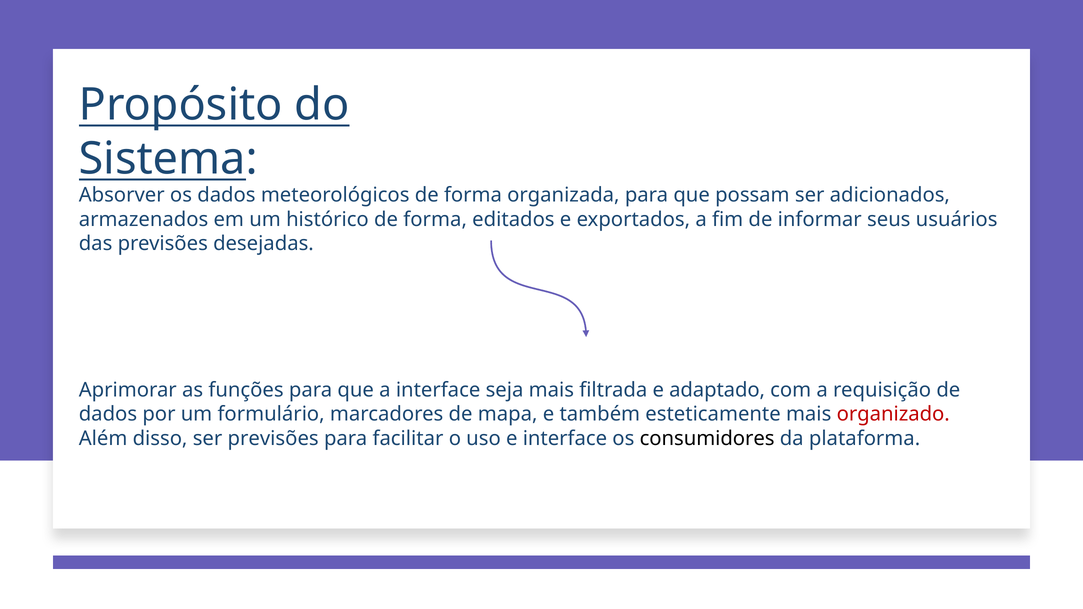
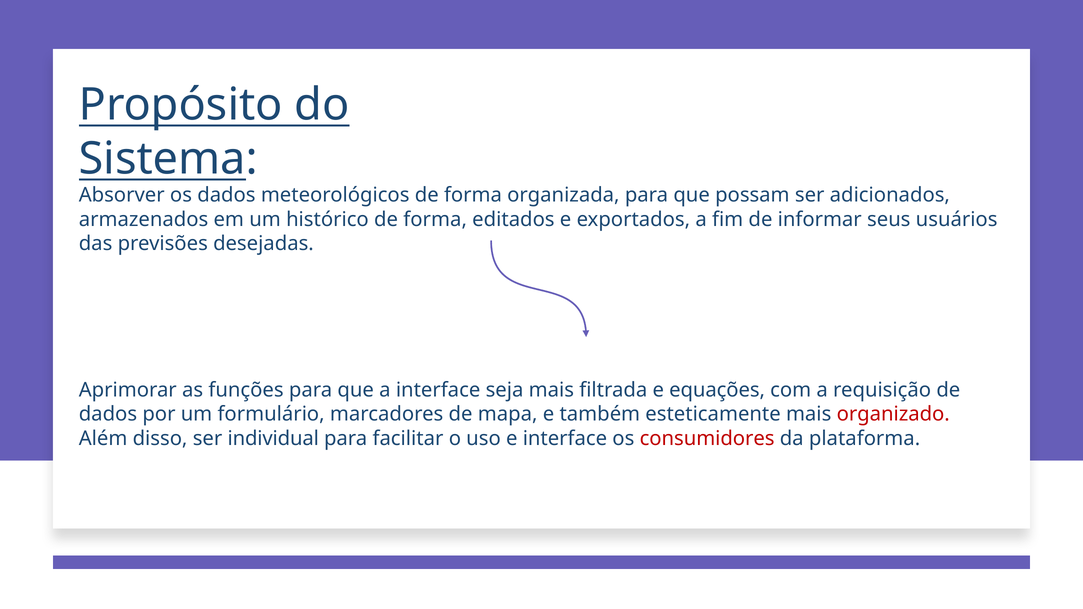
adaptado: adaptado -> equações
ser previsões: previsões -> individual
consumidores colour: black -> red
